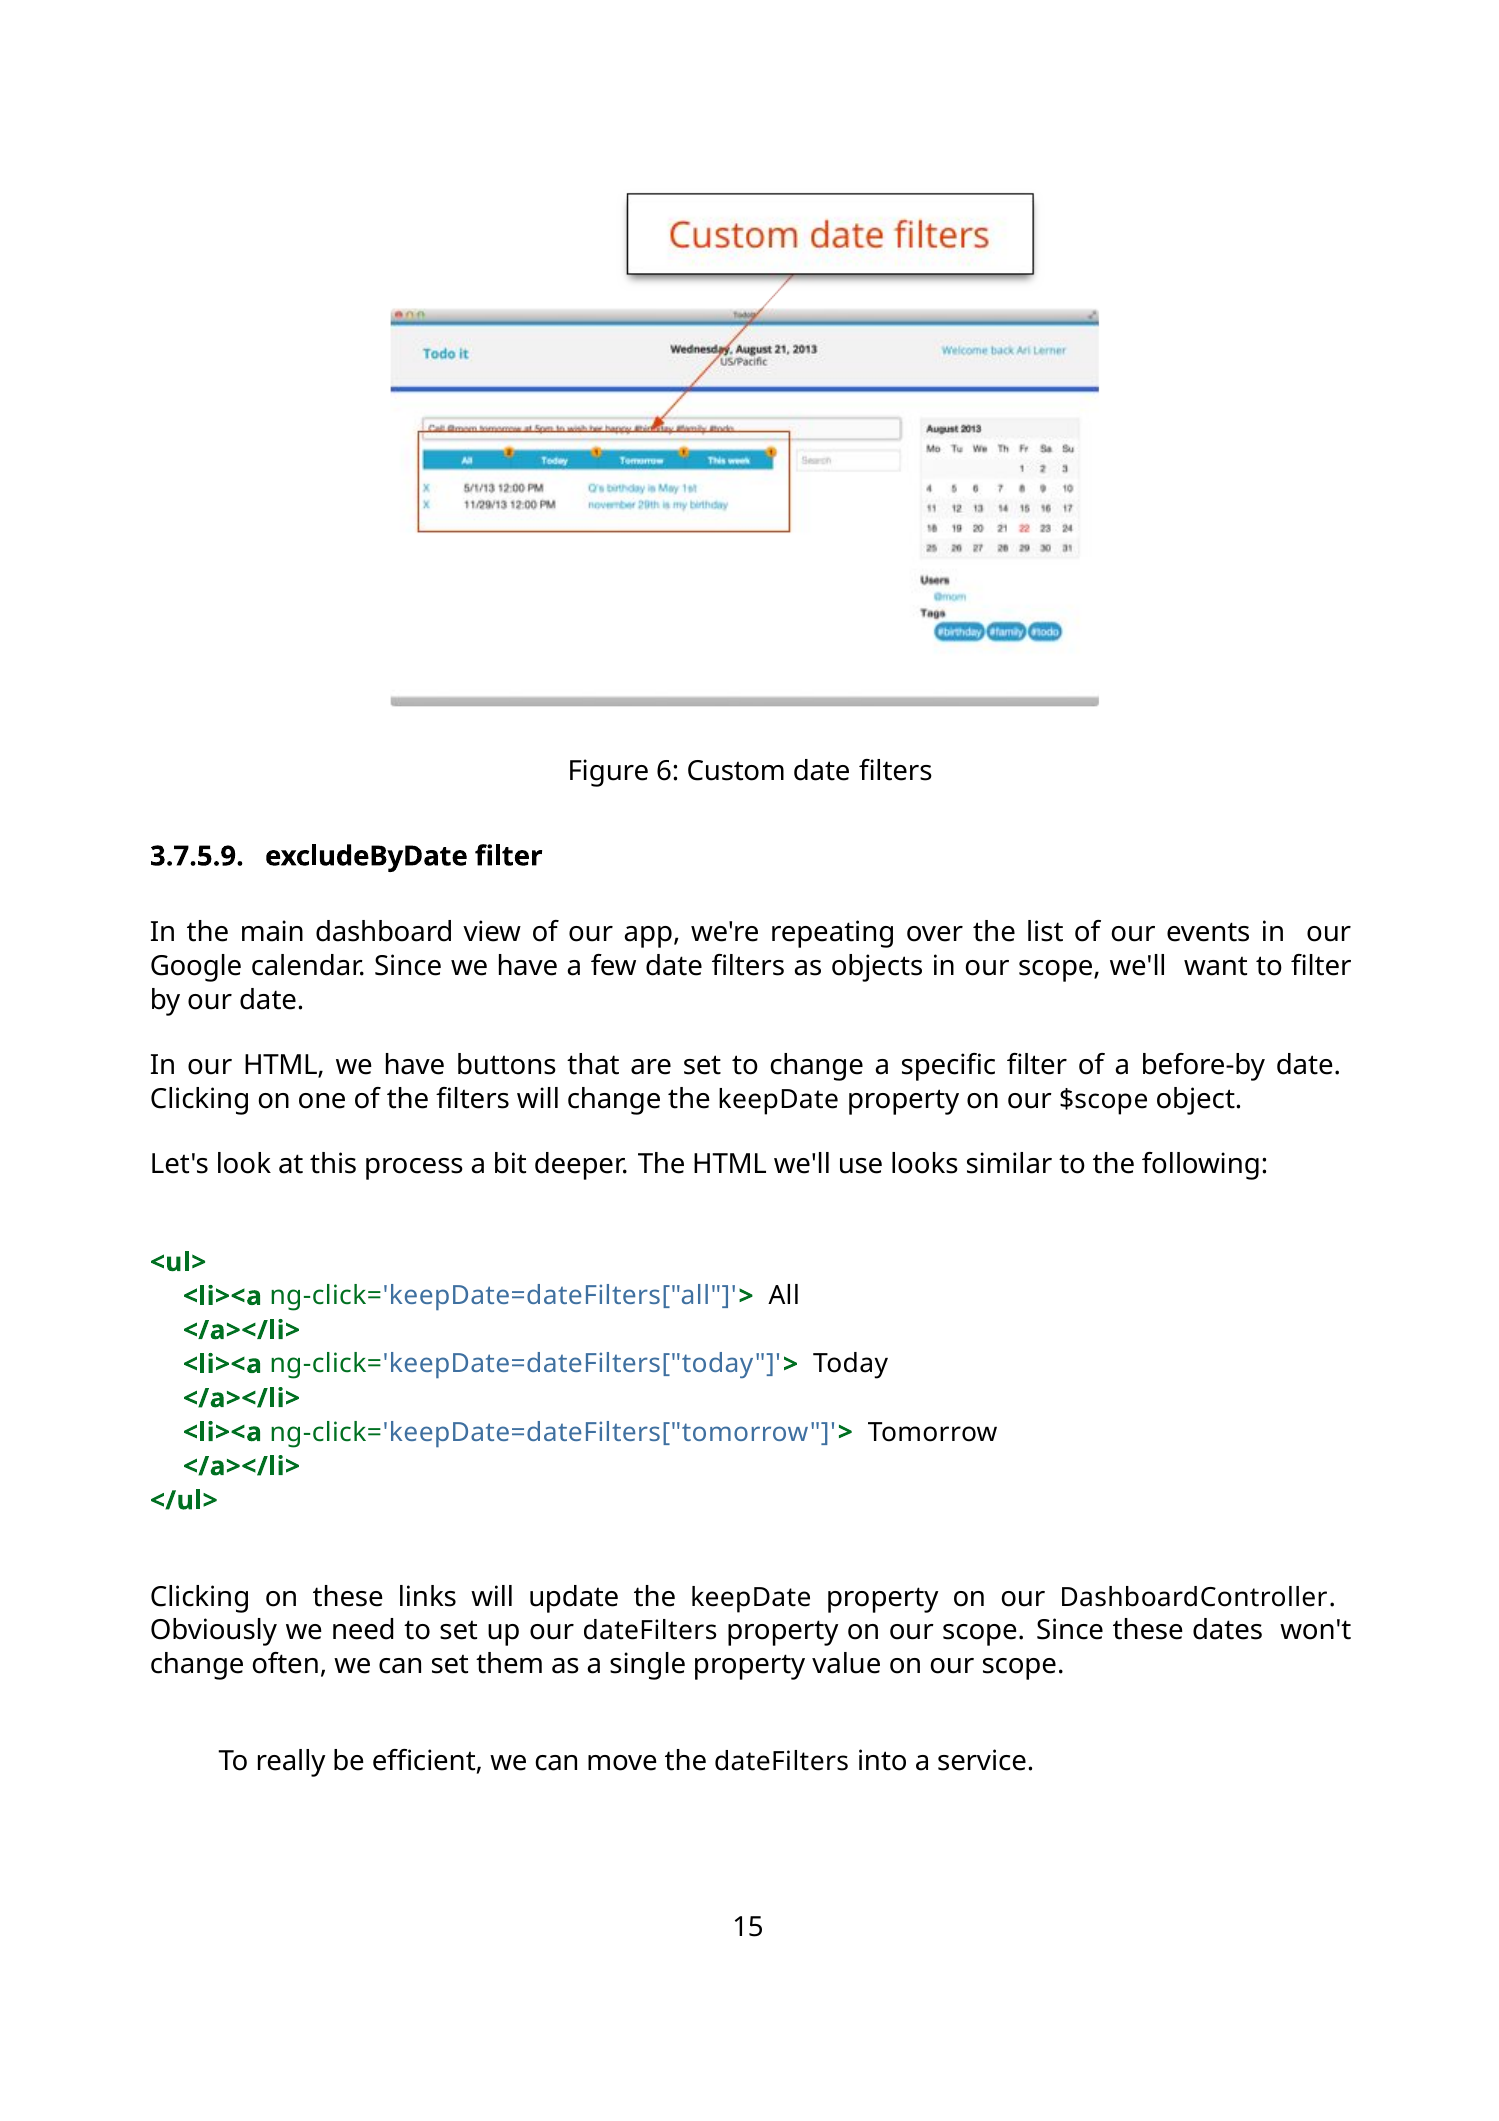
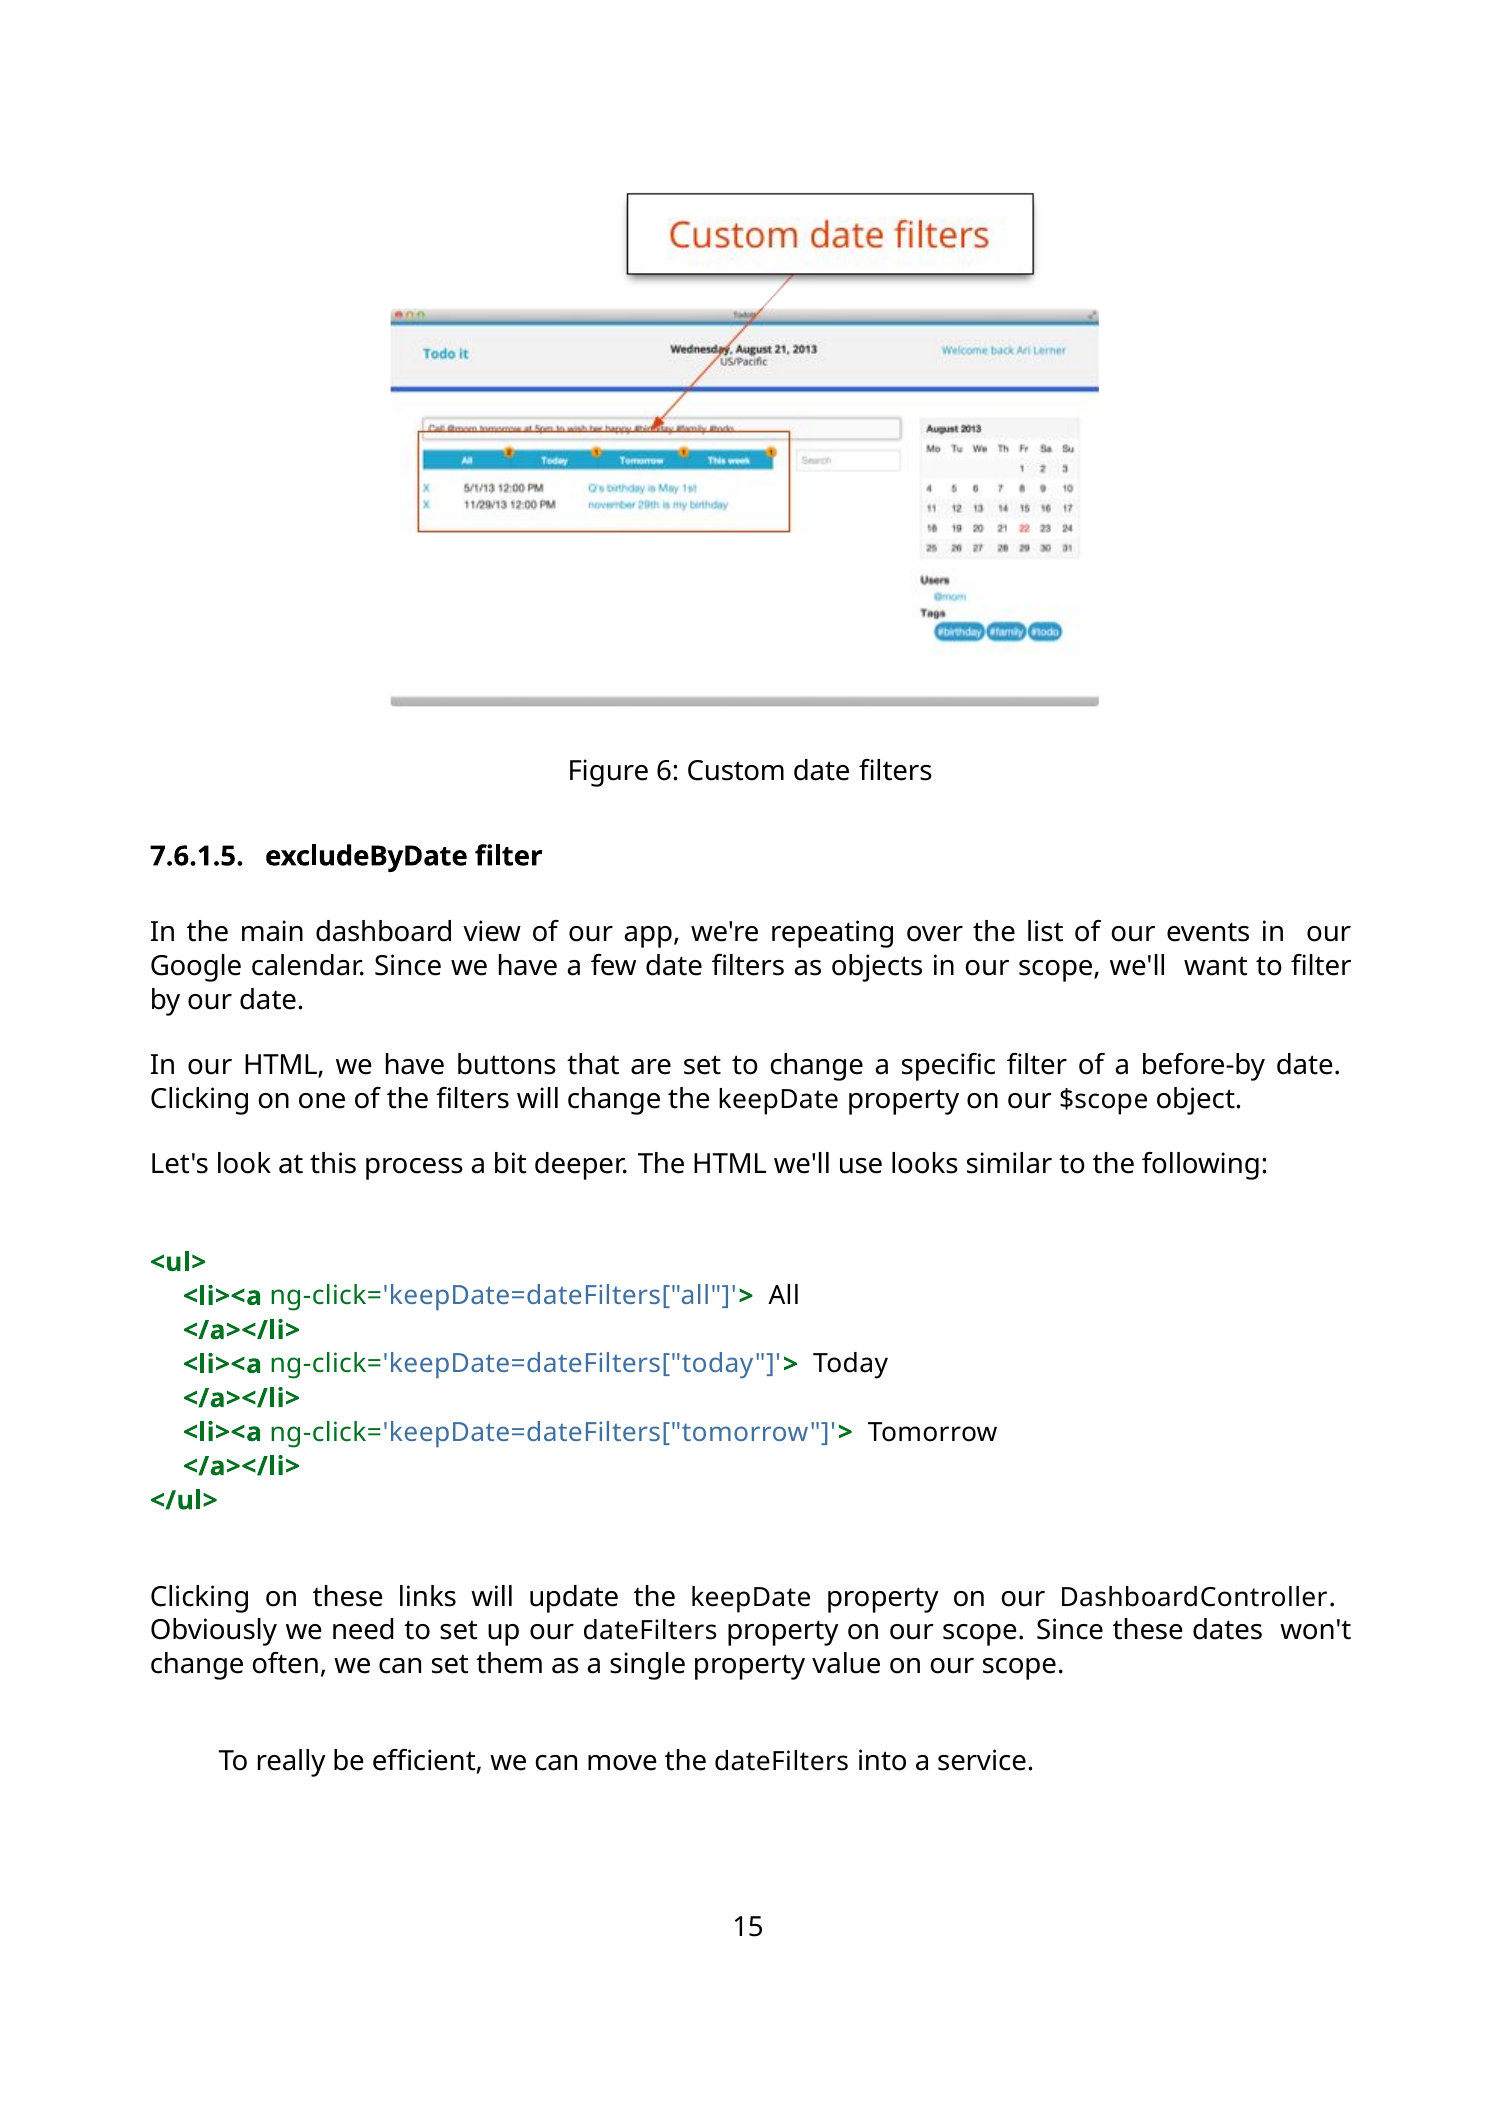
3.7.5.9: 3.7.5.9 -> 7.6.1.5
